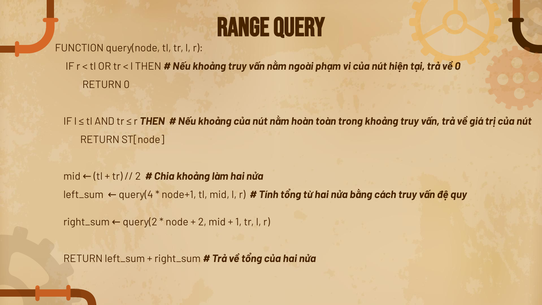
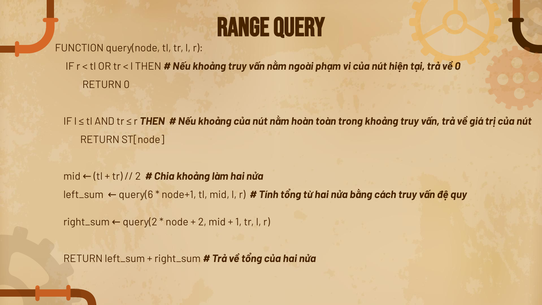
query(4: query(4 -> query(6
